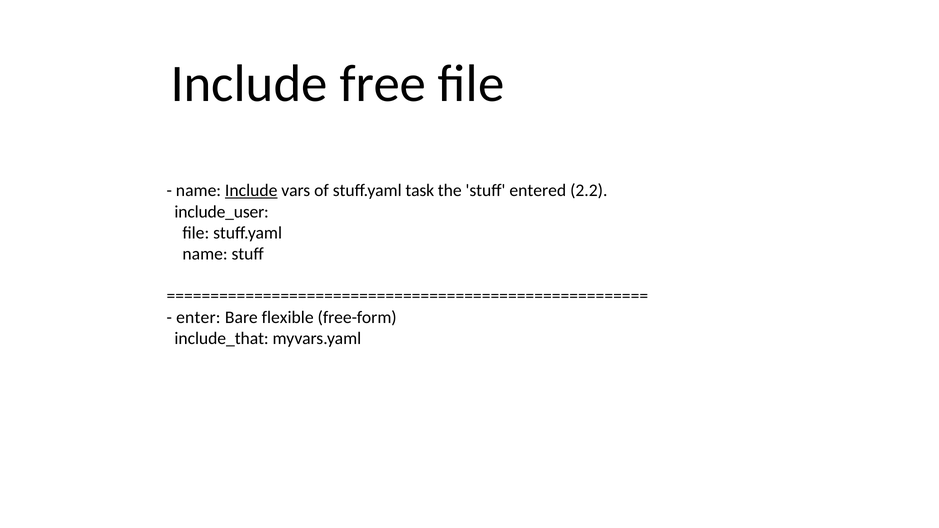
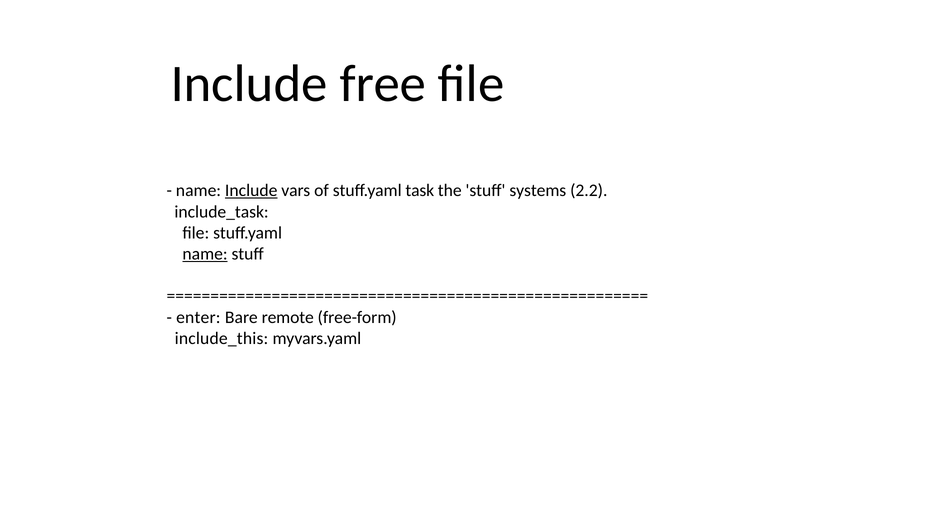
entered: entered -> systems
include_user: include_user -> include_task
name at (205, 254) underline: none -> present
flexible: flexible -> remote
include_that: include_that -> include_this
